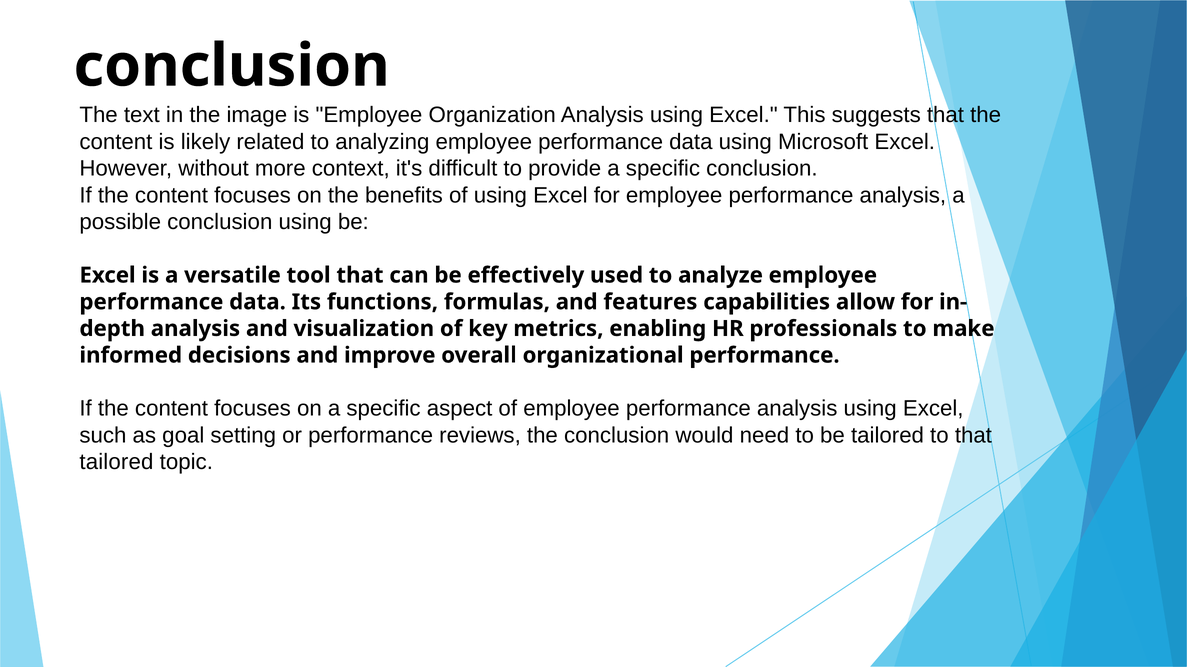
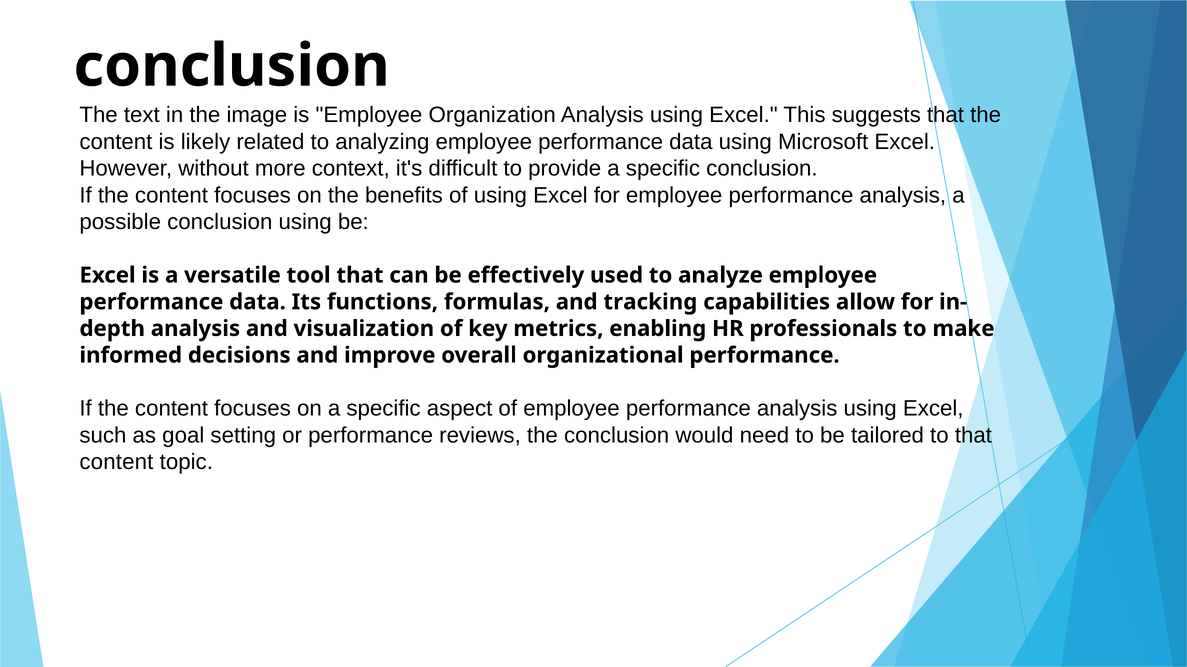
features: features -> tracking
tailored at (116, 462): tailored -> content
